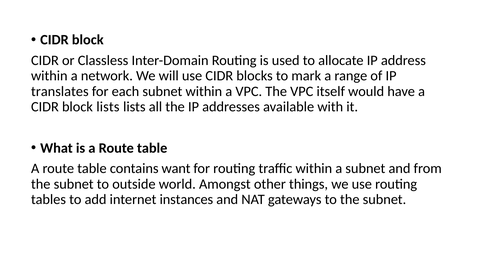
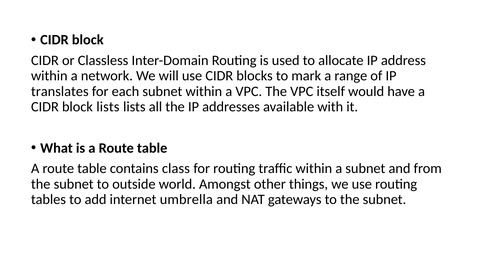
want: want -> class
instances: instances -> umbrella
